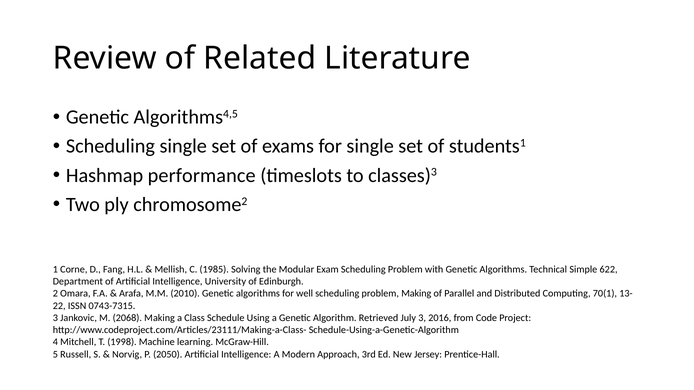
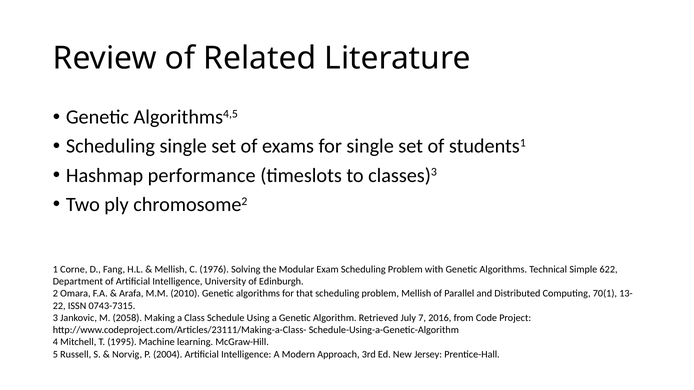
1985: 1985 -> 1976
well: well -> that
problem Making: Making -> Mellish
2068: 2068 -> 2058
July 3: 3 -> 7
1998: 1998 -> 1995
2050: 2050 -> 2004
